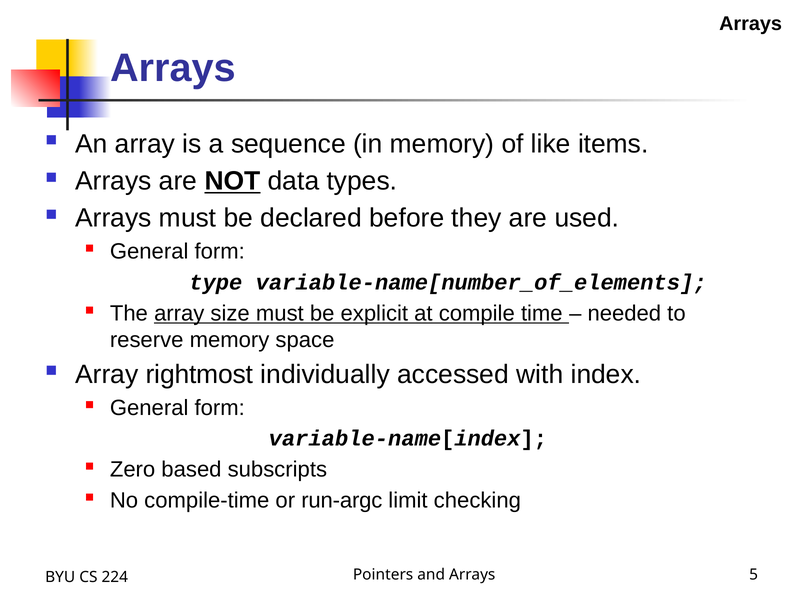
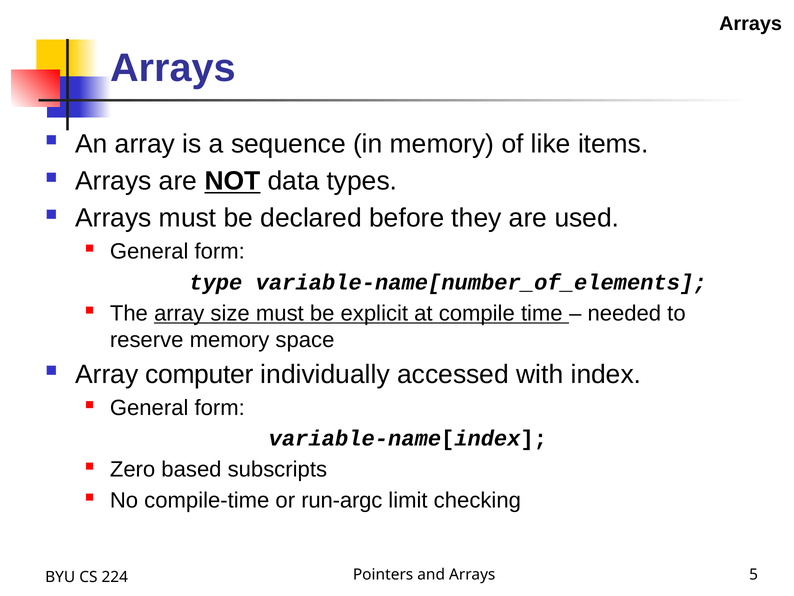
rightmost: rightmost -> computer
